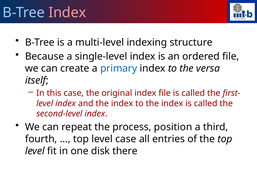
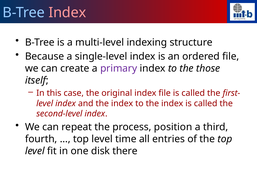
primary colour: blue -> purple
versa: versa -> those
level case: case -> time
